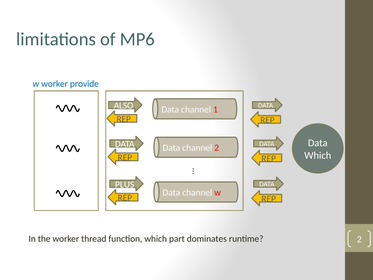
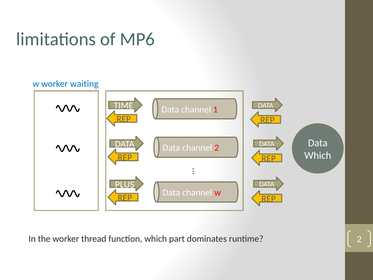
provide: provide -> waiting
ALSO: ALSO -> TIME
